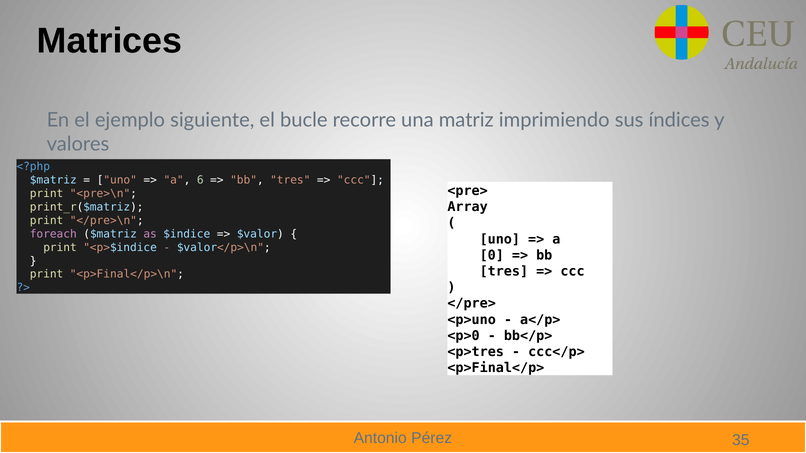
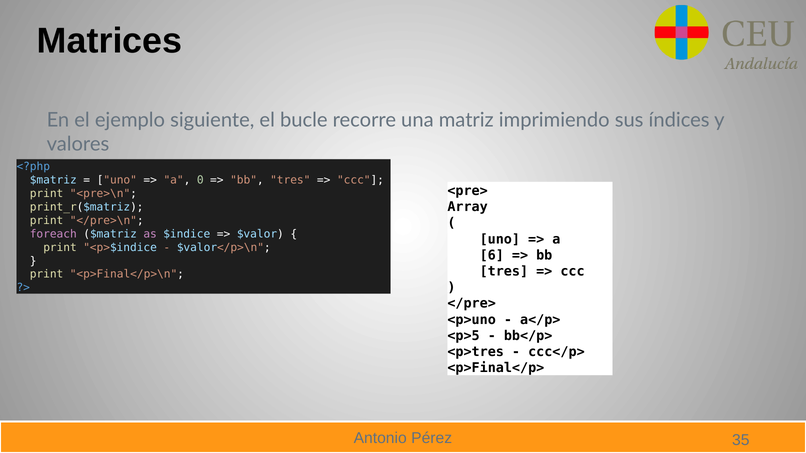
6: 6 -> 0
0: 0 -> 6
<p>0: <p>0 -> <p>5
